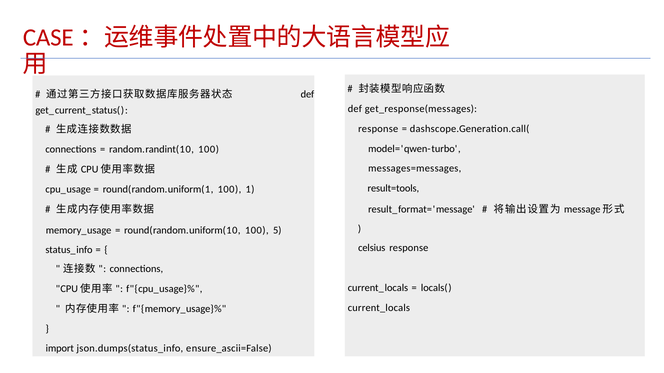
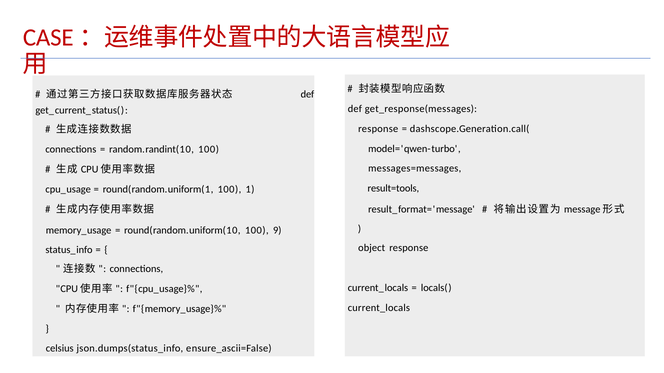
5: 5 -> 9
celsius: celsius -> object
import: import -> celsius
